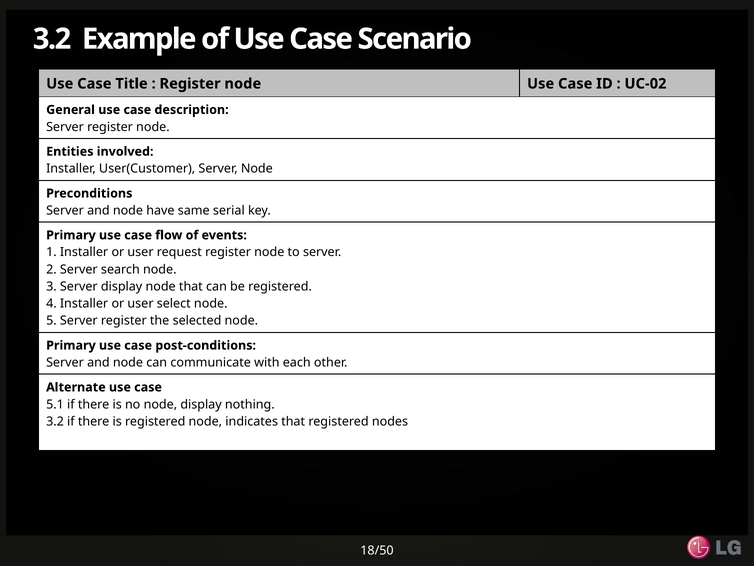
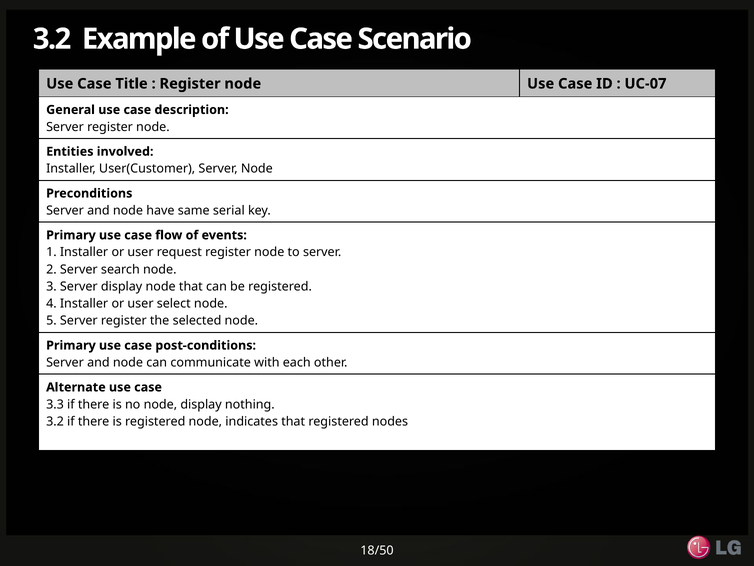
UC-02: UC-02 -> UC-07
5.1: 5.1 -> 3.3
